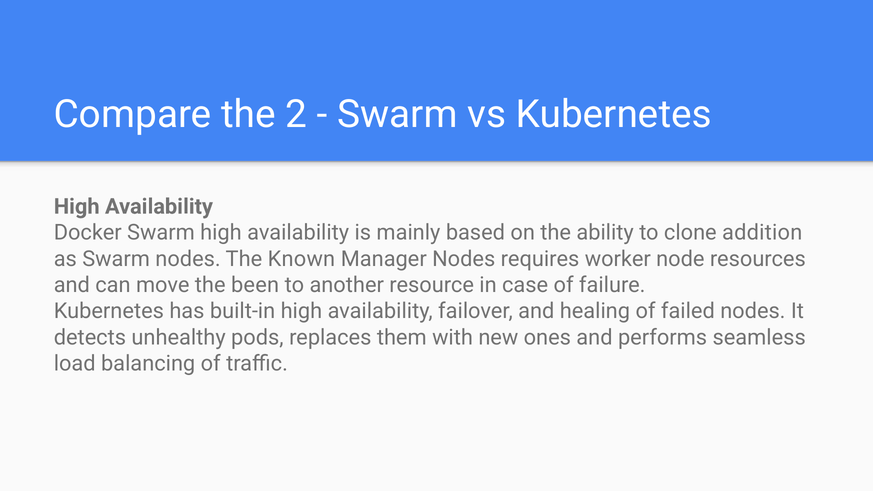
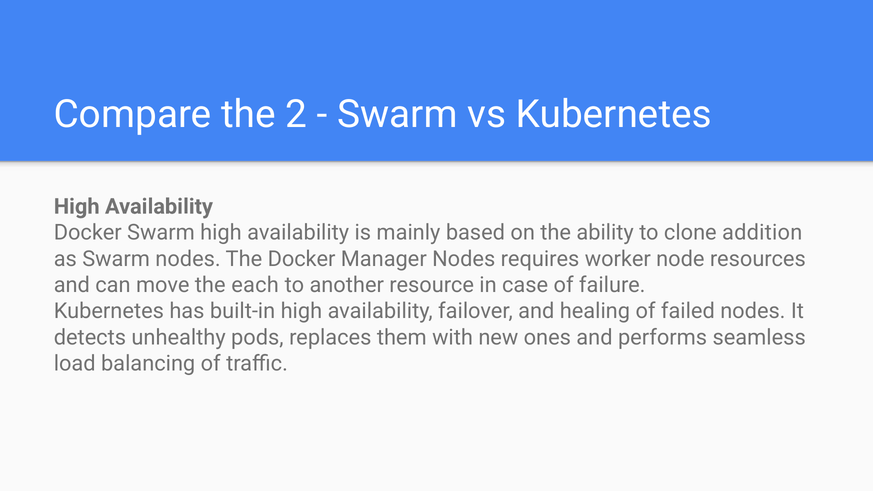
The Known: Known -> Docker
been: been -> each
